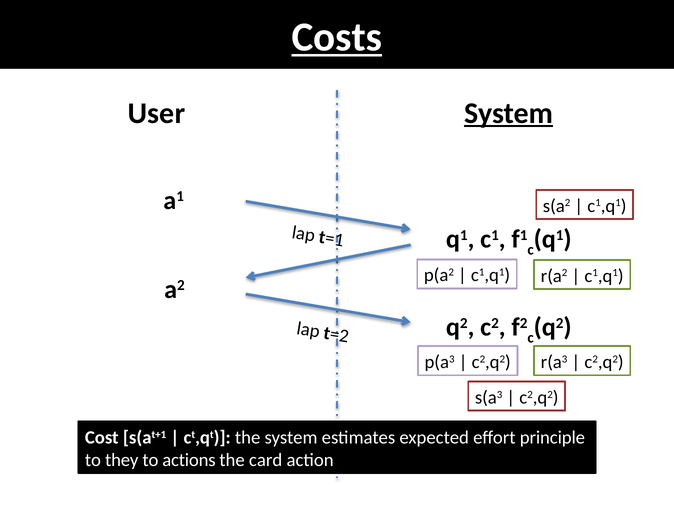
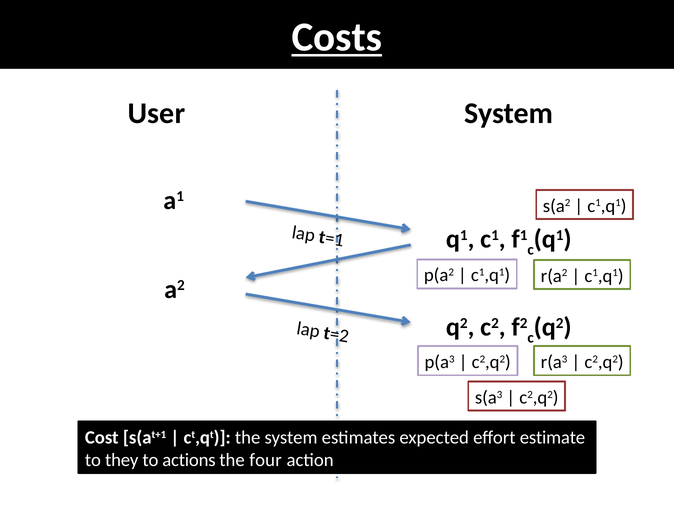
System at (509, 113) underline: present -> none
principle: principle -> estimate
card: card -> four
